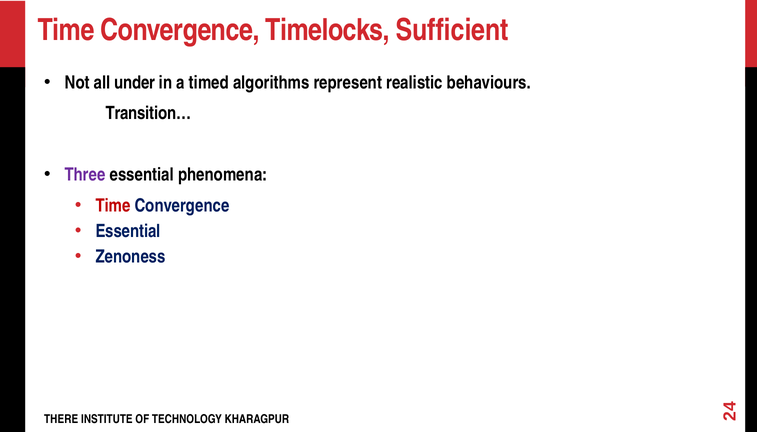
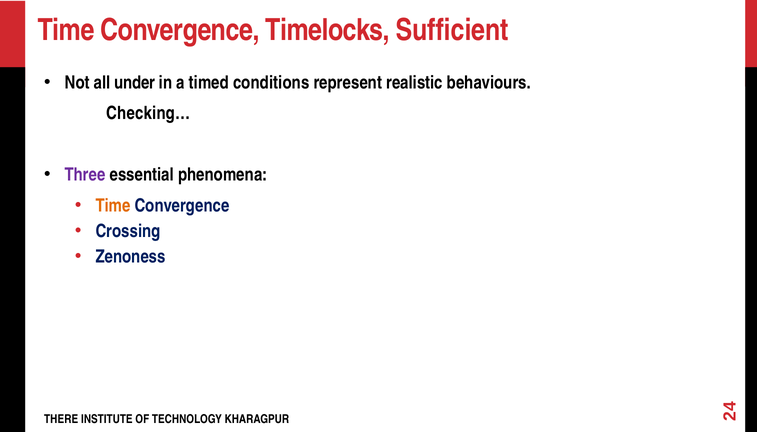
algorithms: algorithms -> conditions
Transition…: Transition… -> Checking…
Time at (113, 206) colour: red -> orange
Essential at (128, 231): Essential -> Crossing
